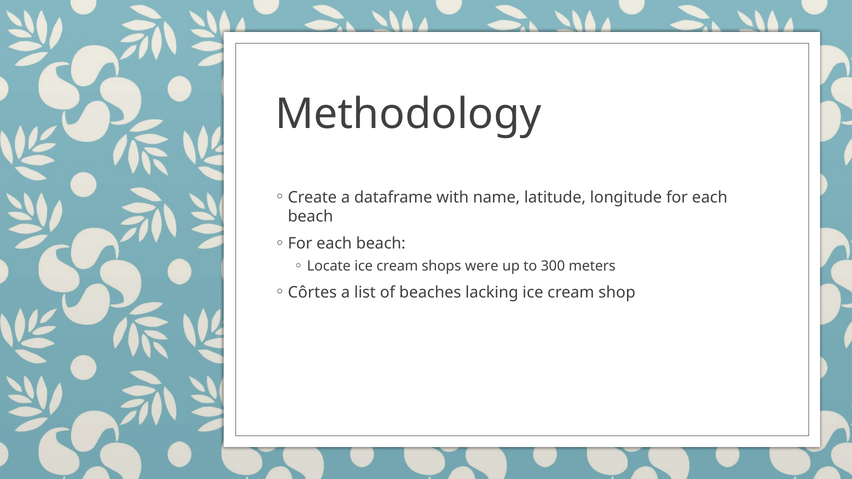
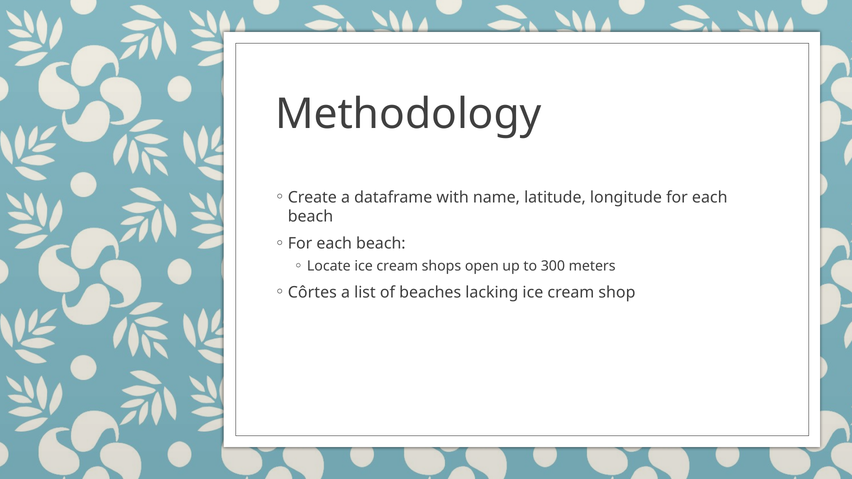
were: were -> open
